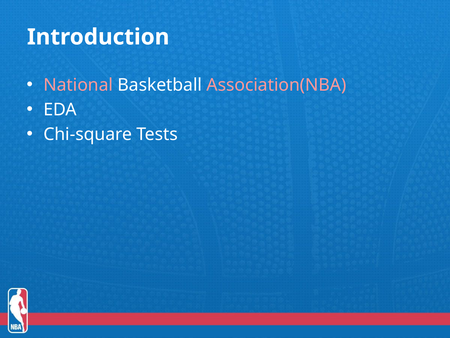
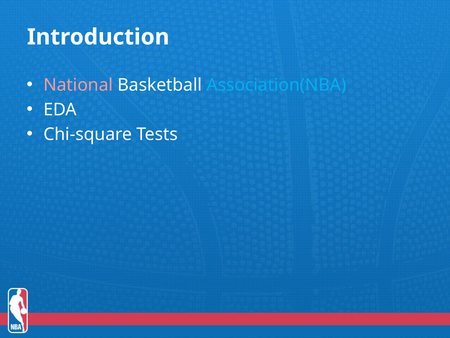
Association(NBA colour: pink -> light blue
